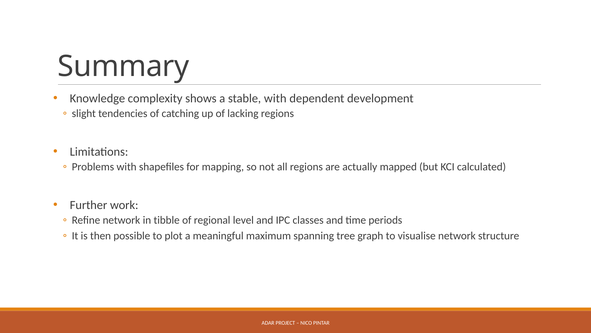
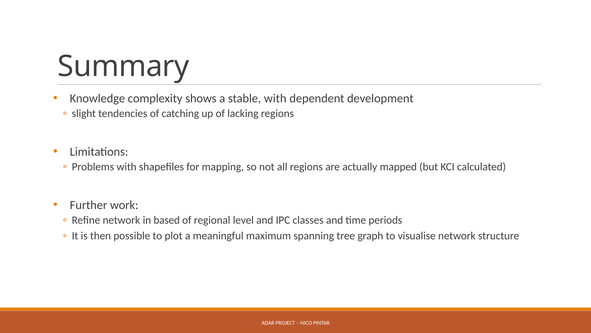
tibble: tibble -> based
